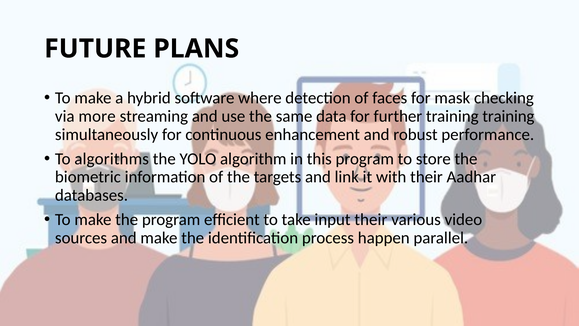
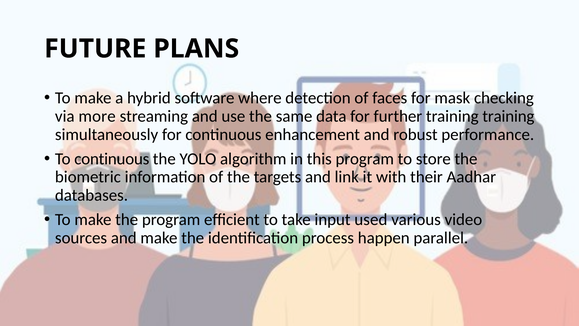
To algorithms: algorithms -> continuous
input their: their -> used
